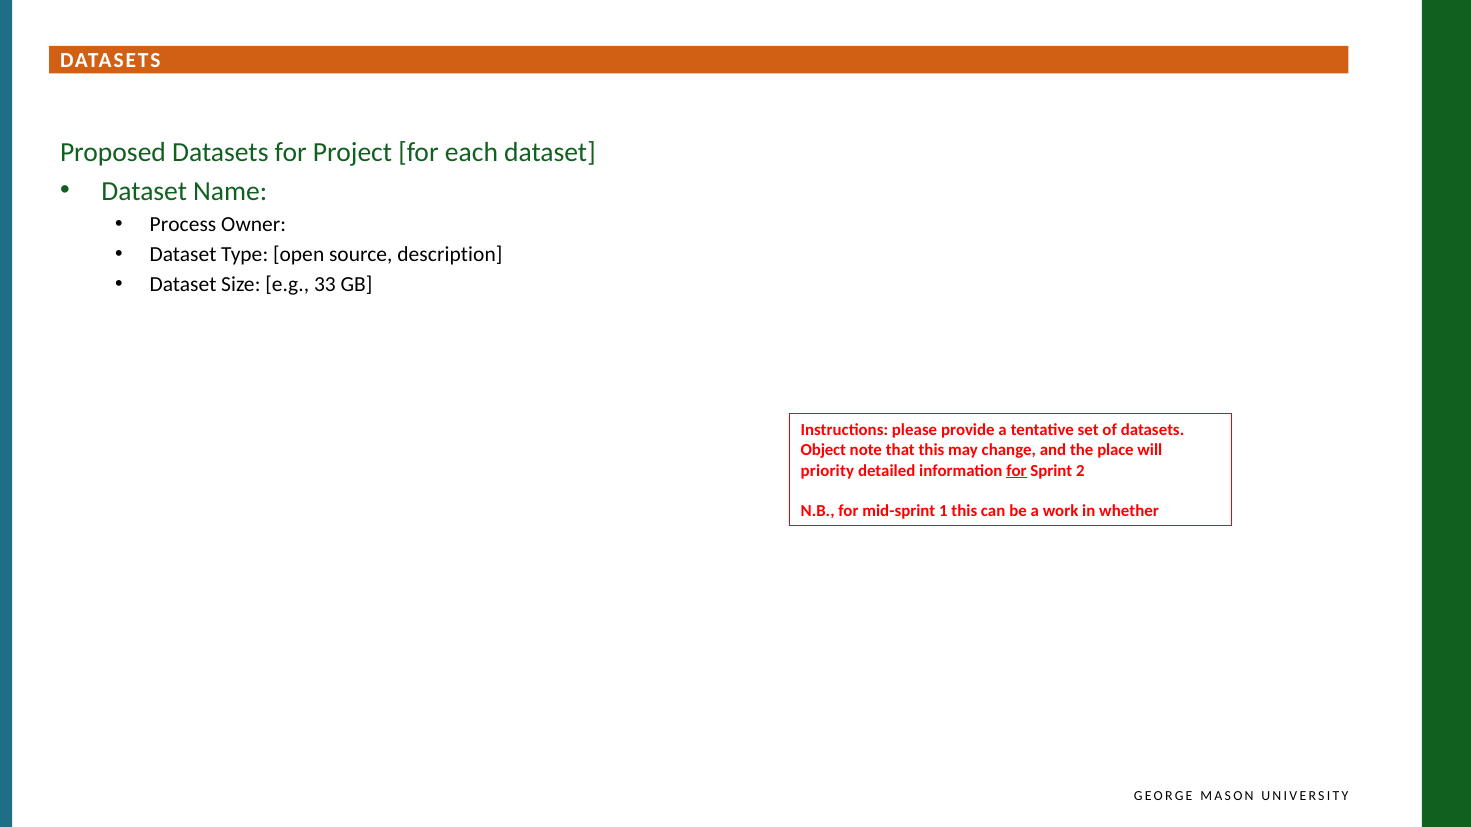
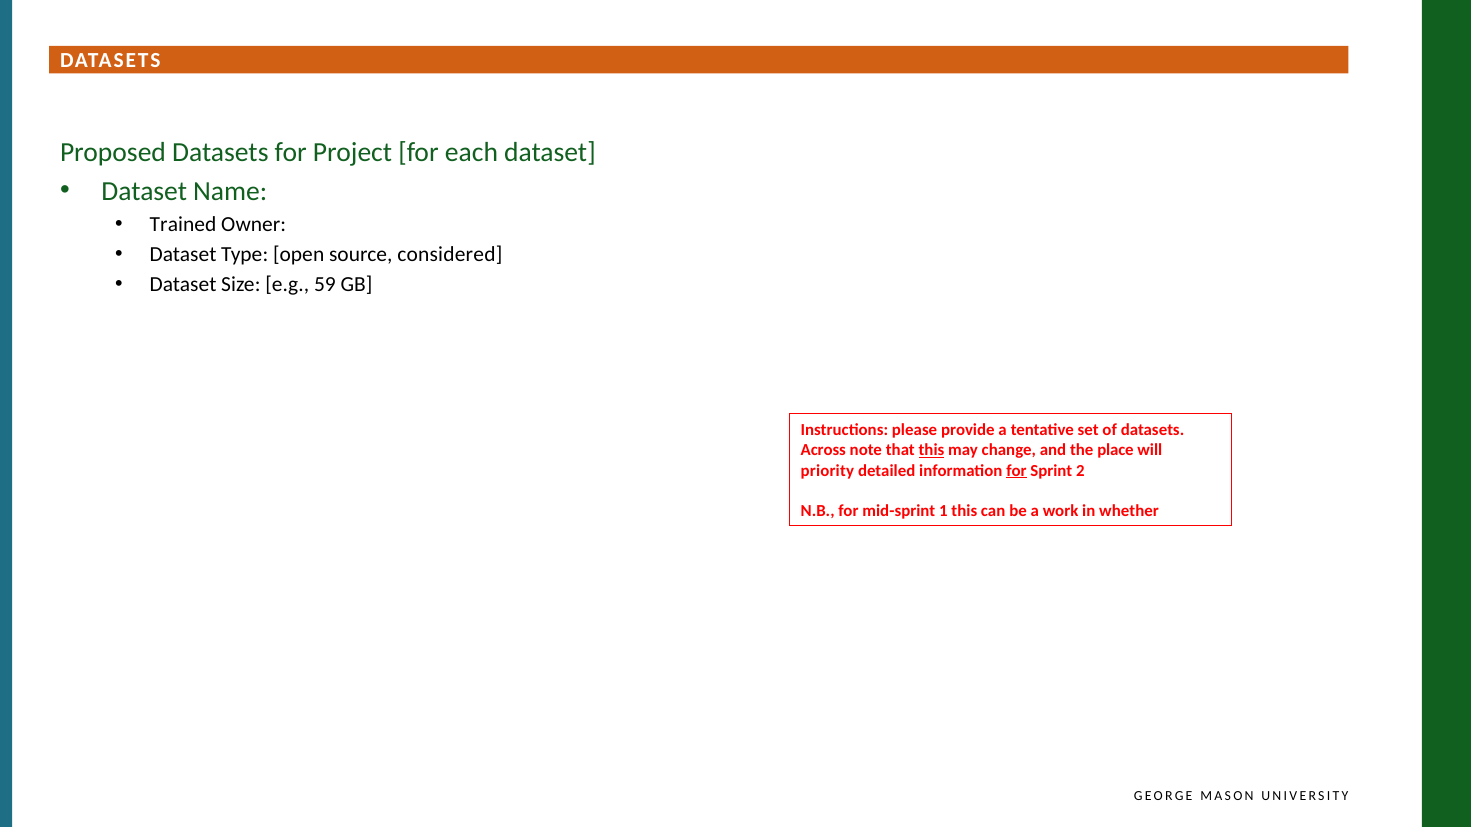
Process: Process -> Trained
description: description -> considered
33: 33 -> 59
Object: Object -> Across
this at (931, 451) underline: none -> present
